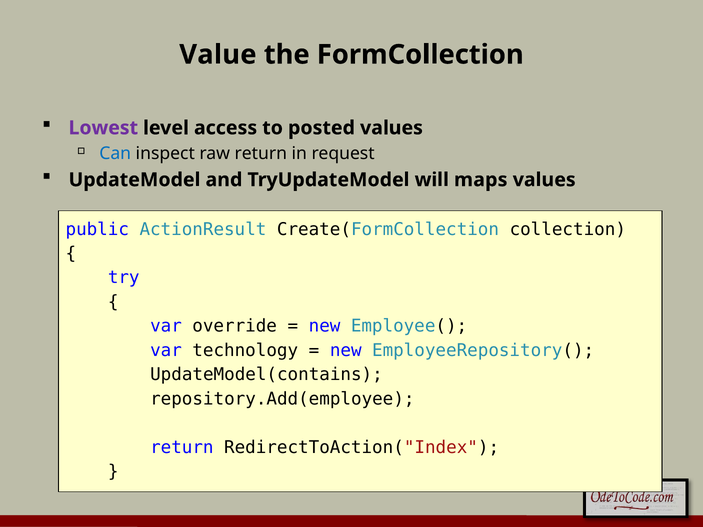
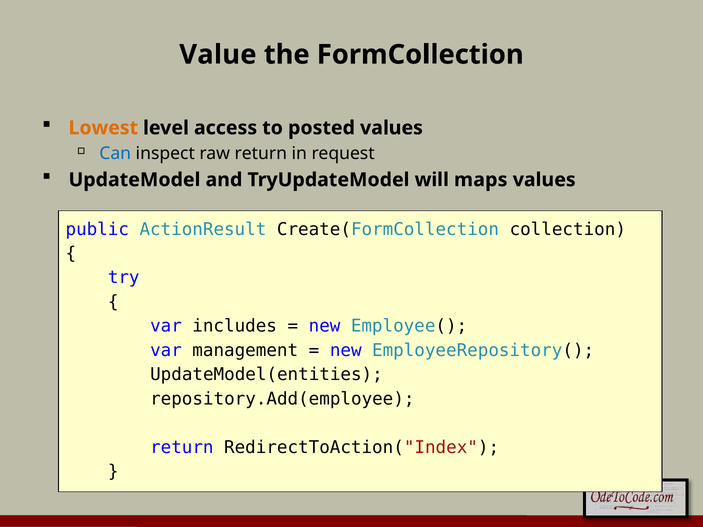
Lowest colour: purple -> orange
override: override -> includes
technology: technology -> management
UpdateModel(contains: UpdateModel(contains -> UpdateModel(entities
